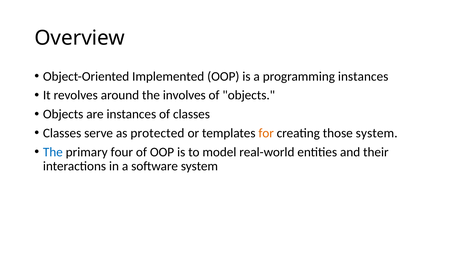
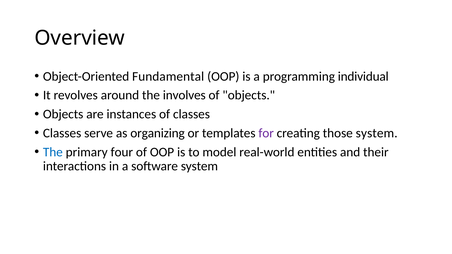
Implemented: Implemented -> Fundamental
programming instances: instances -> individual
protected: protected -> organizing
for colour: orange -> purple
